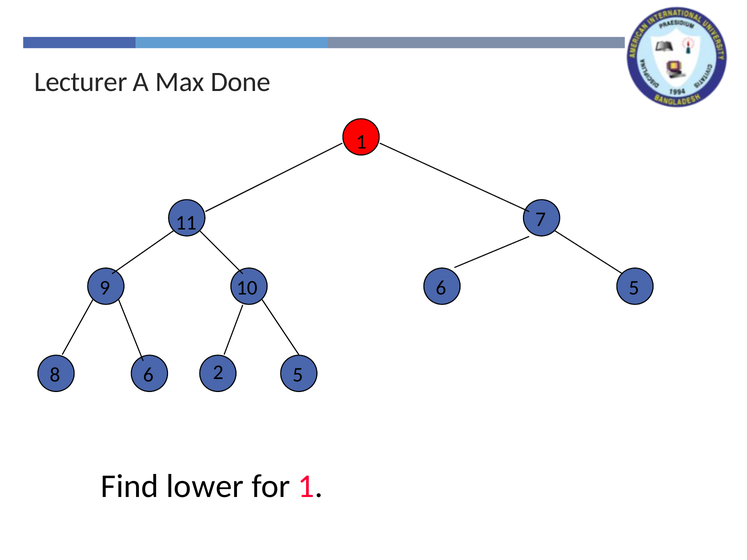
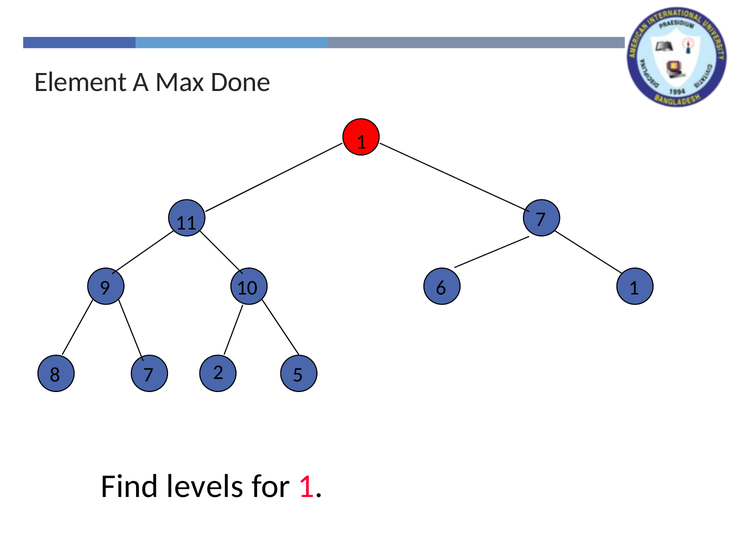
Lecturer: Lecturer -> Element
6 5: 5 -> 1
8 6: 6 -> 7
lower: lower -> levels
